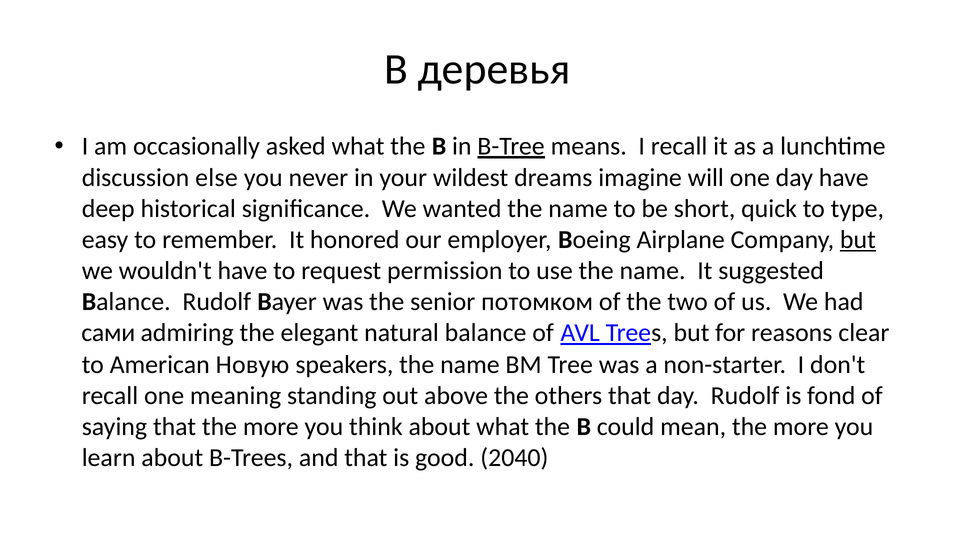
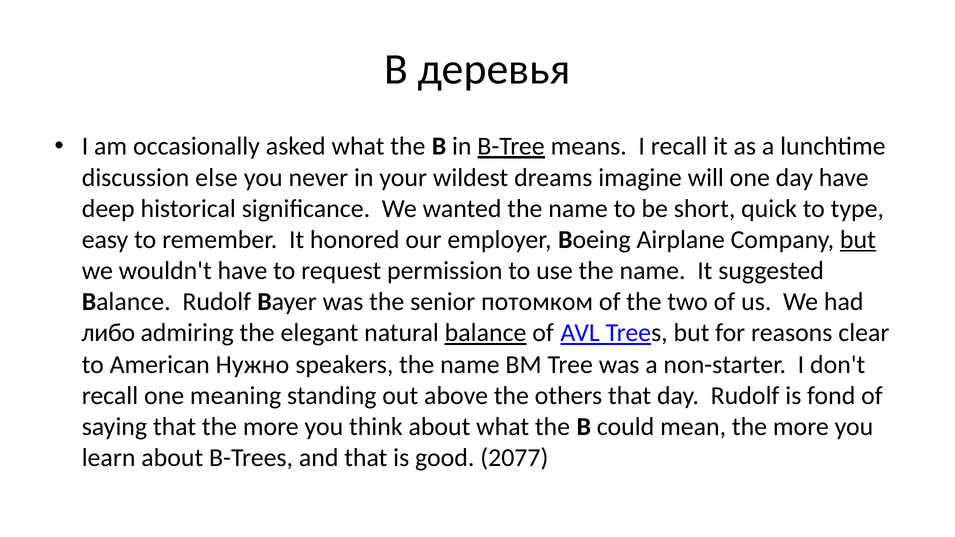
сами: сами -> либо
balance at (486, 333) underline: none -> present
Новую: Новую -> Нужно
2040: 2040 -> 2077
